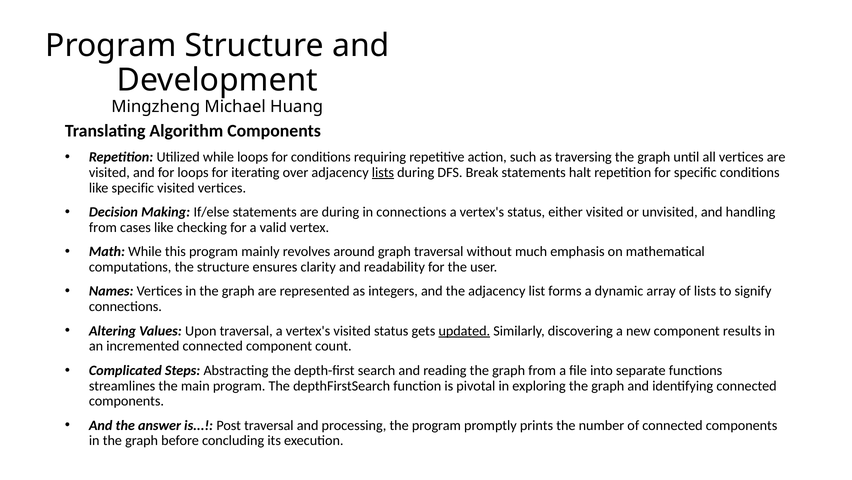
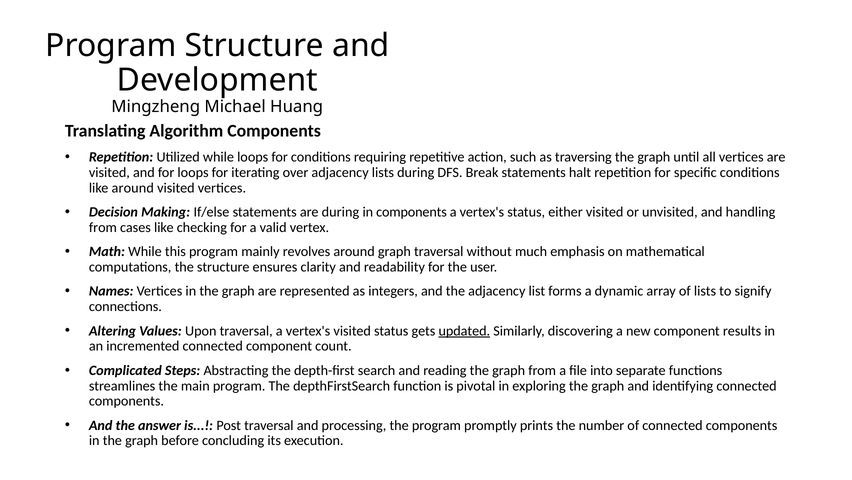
lists at (383, 172) underline: present -> none
like specific: specific -> around
in connections: connections -> components
